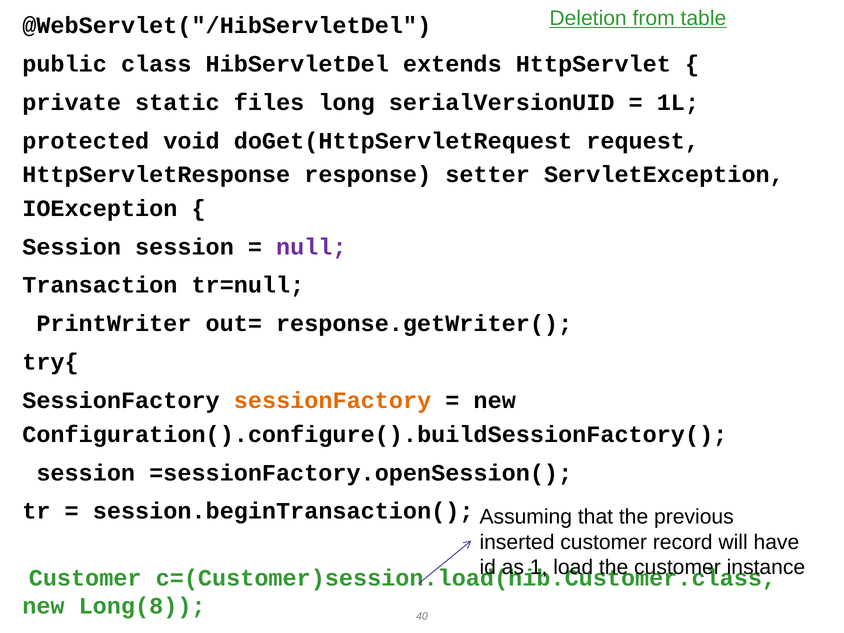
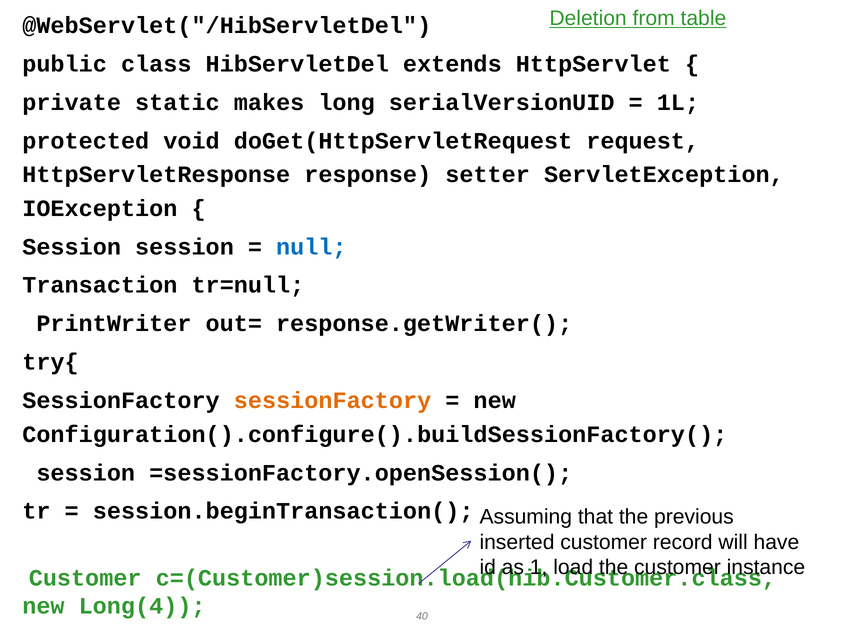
files: files -> makes
null colour: purple -> blue
Long(8: Long(8 -> Long(4
